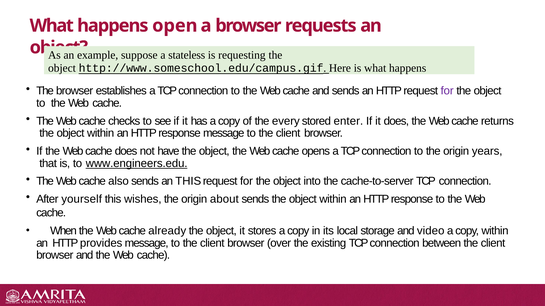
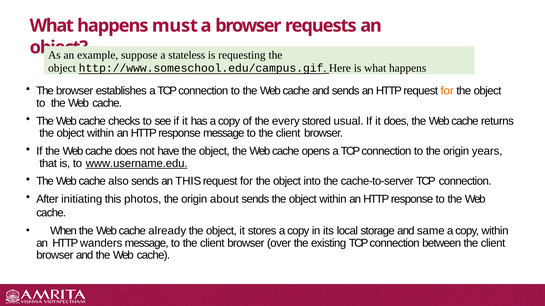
open: open -> must
for at (447, 91) colour: purple -> orange
enter: enter -> usual
www.engineers.edu: www.engineers.edu -> www.username.edu
yourself: yourself -> initiating
wishes: wishes -> photos
video: video -> same
provides: provides -> wanders
